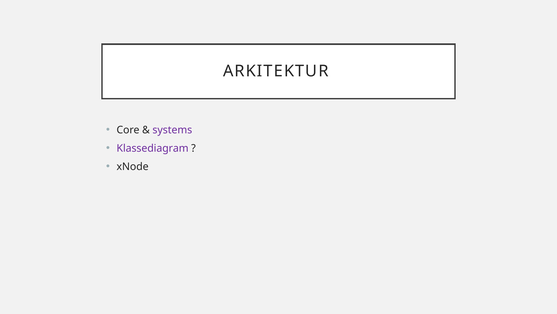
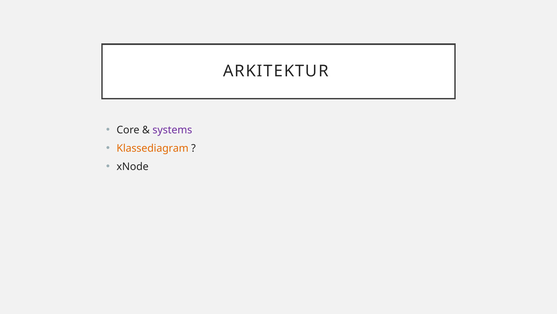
Klassediagram colour: purple -> orange
